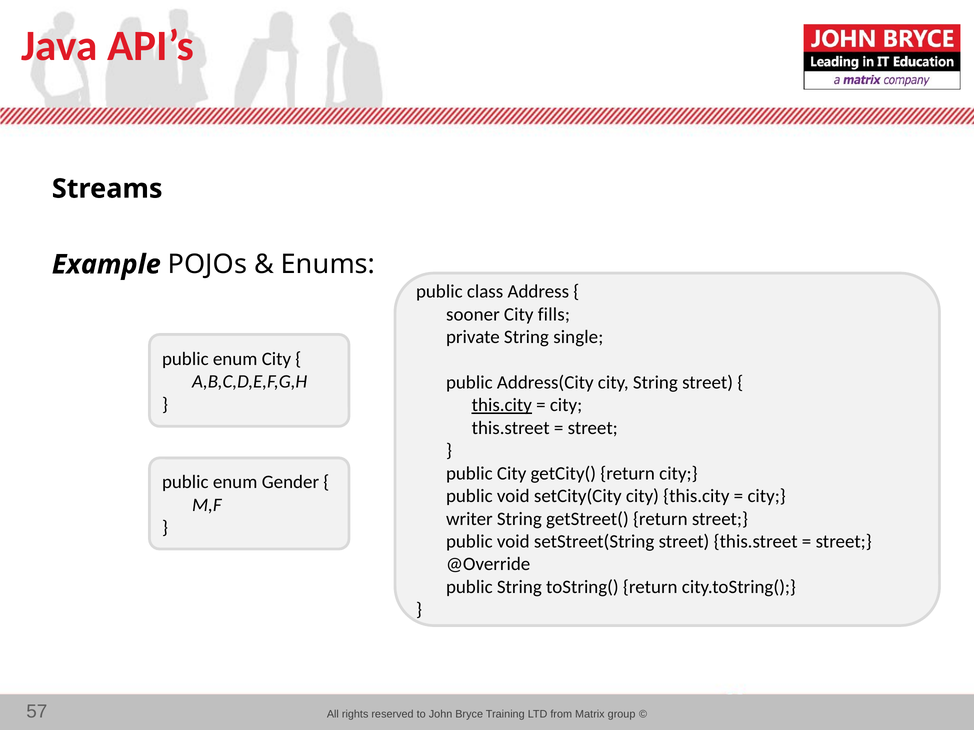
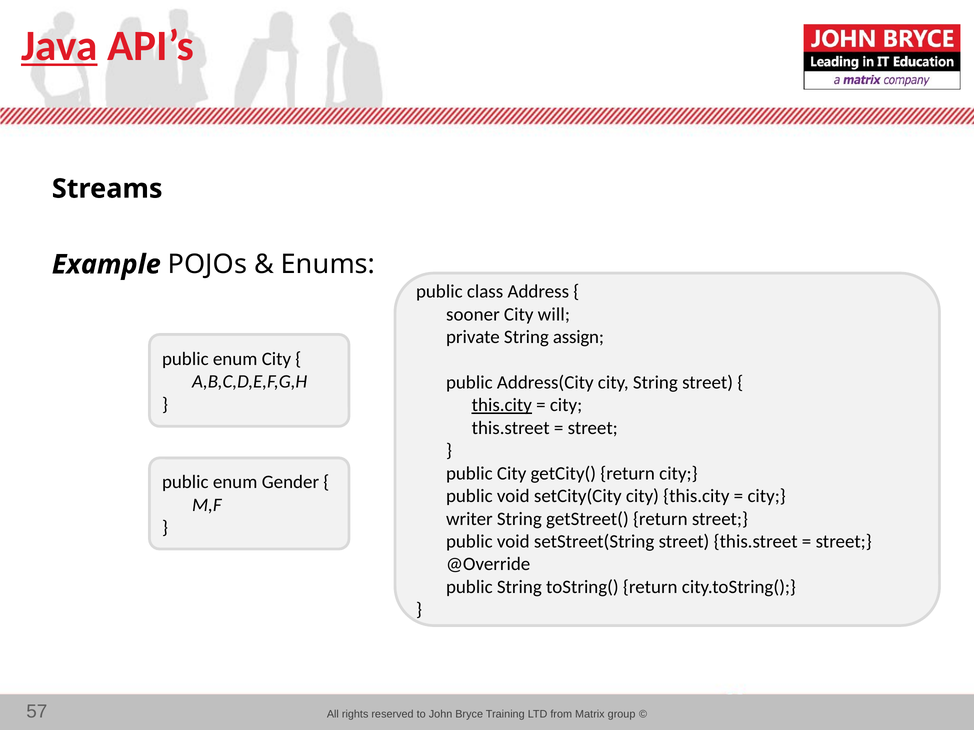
Java underline: none -> present
fills: fills -> will
single: single -> assign
